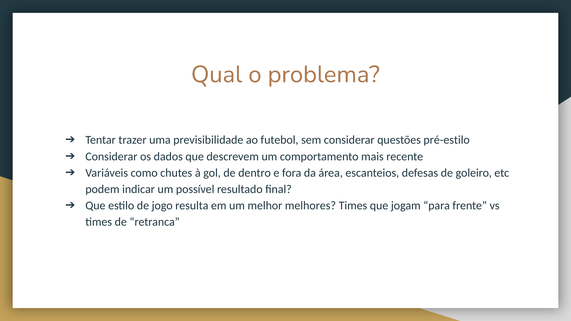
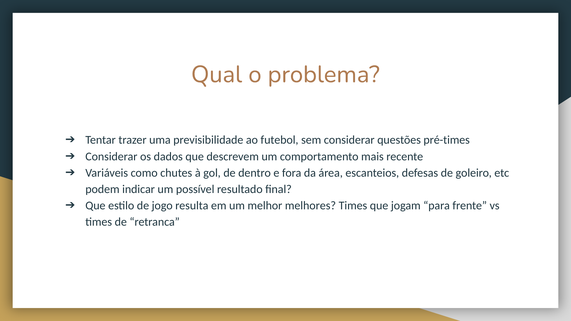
pré-estilo: pré-estilo -> pré-times
